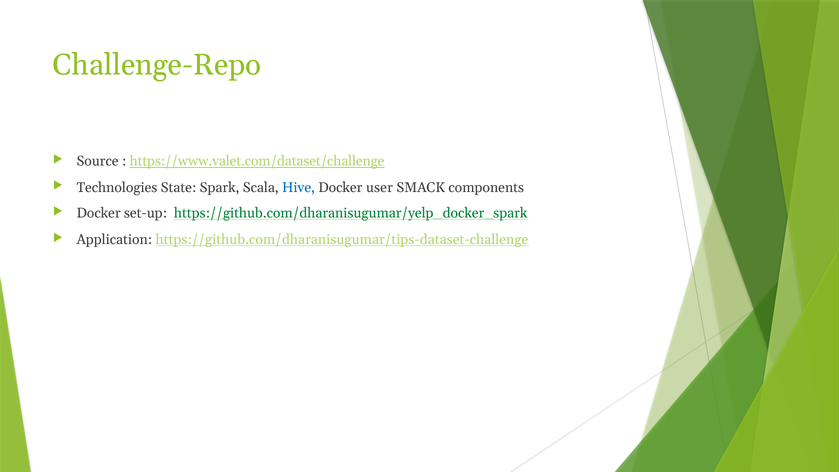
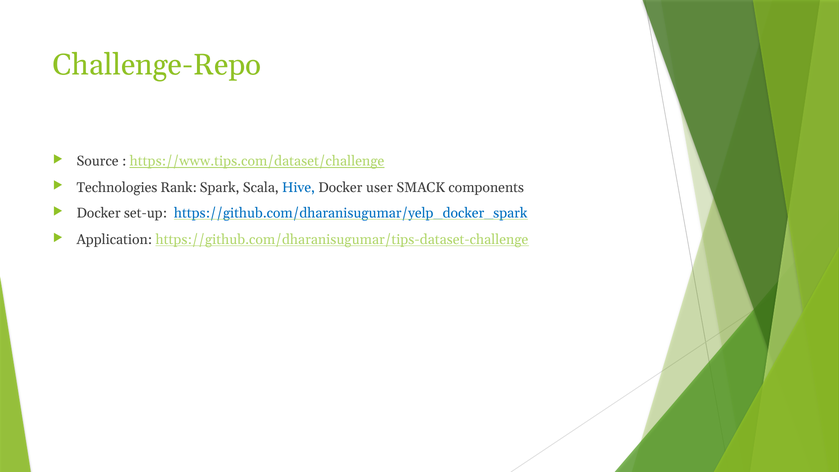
https://www.valet.com/dataset/challenge: https://www.valet.com/dataset/challenge -> https://www.tips.com/dataset/challenge
State: State -> Rank
https://github.com/dharanisugumar/yelp_docker_spark colour: green -> blue
